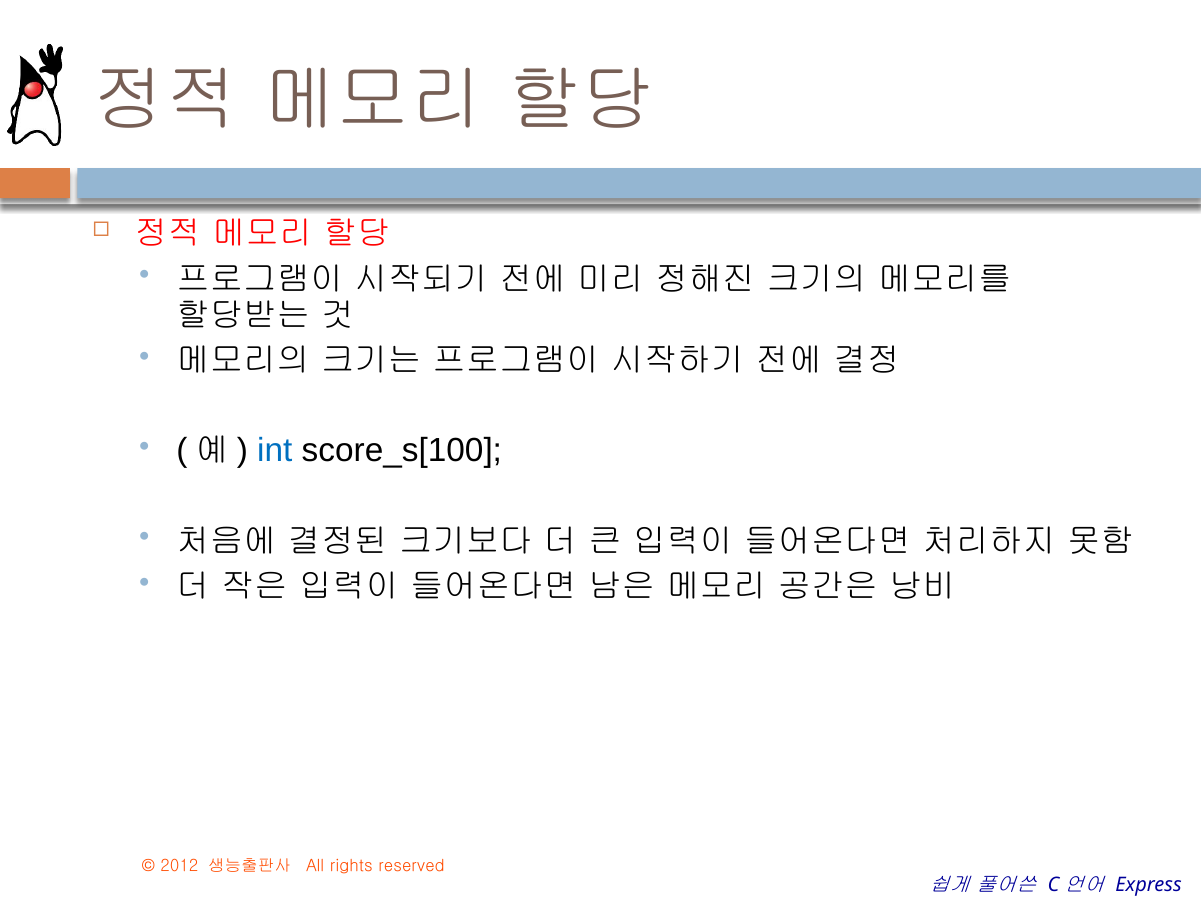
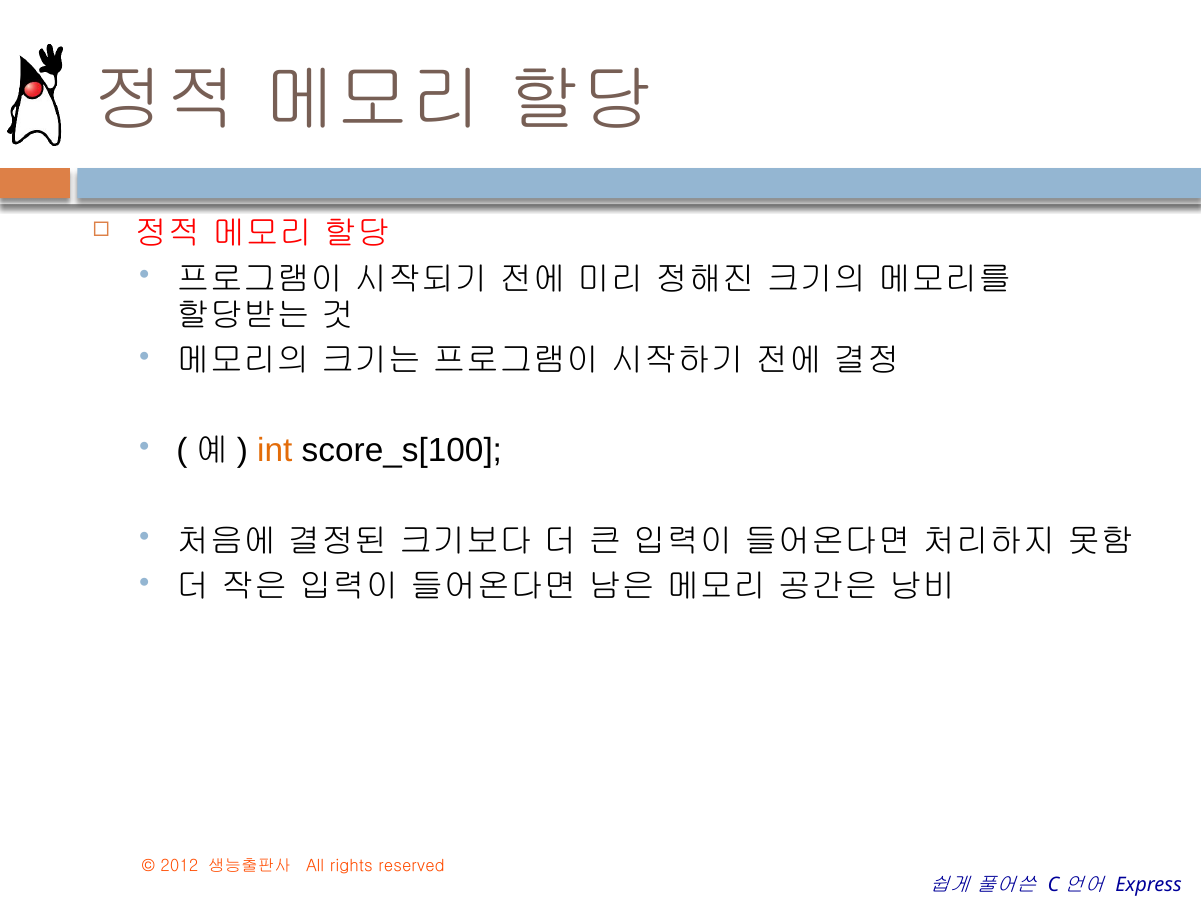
int colour: blue -> orange
